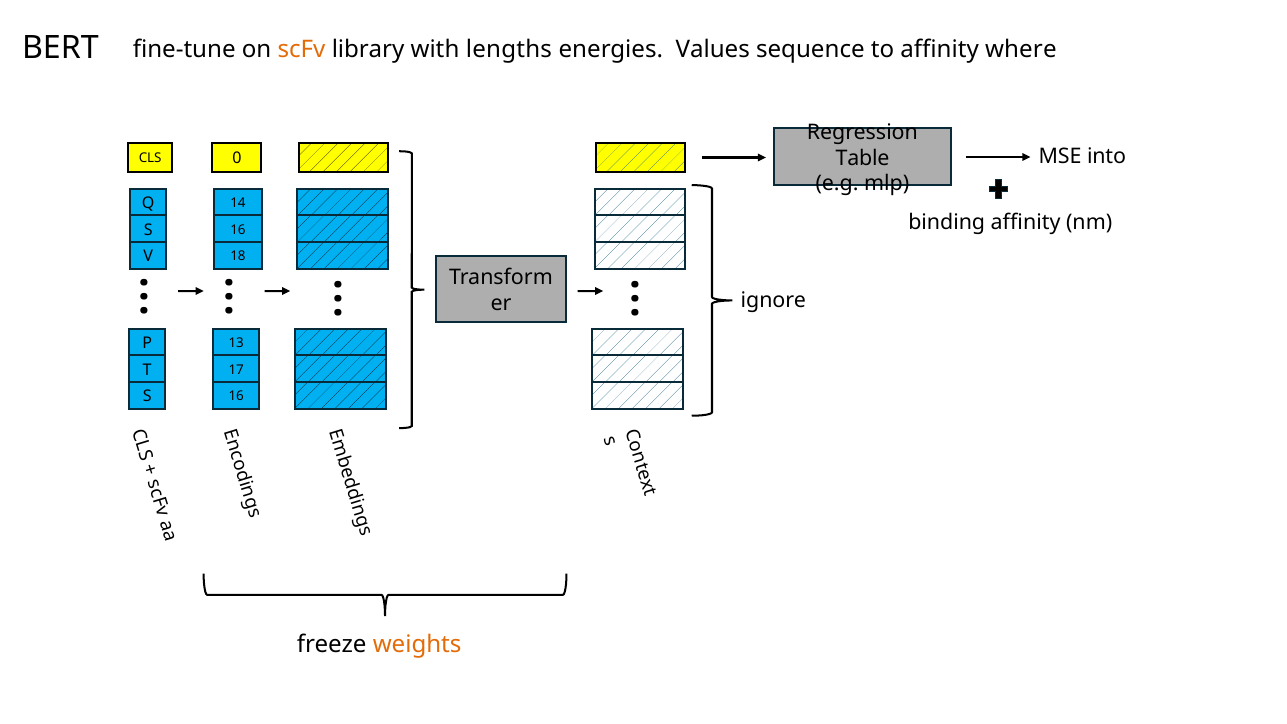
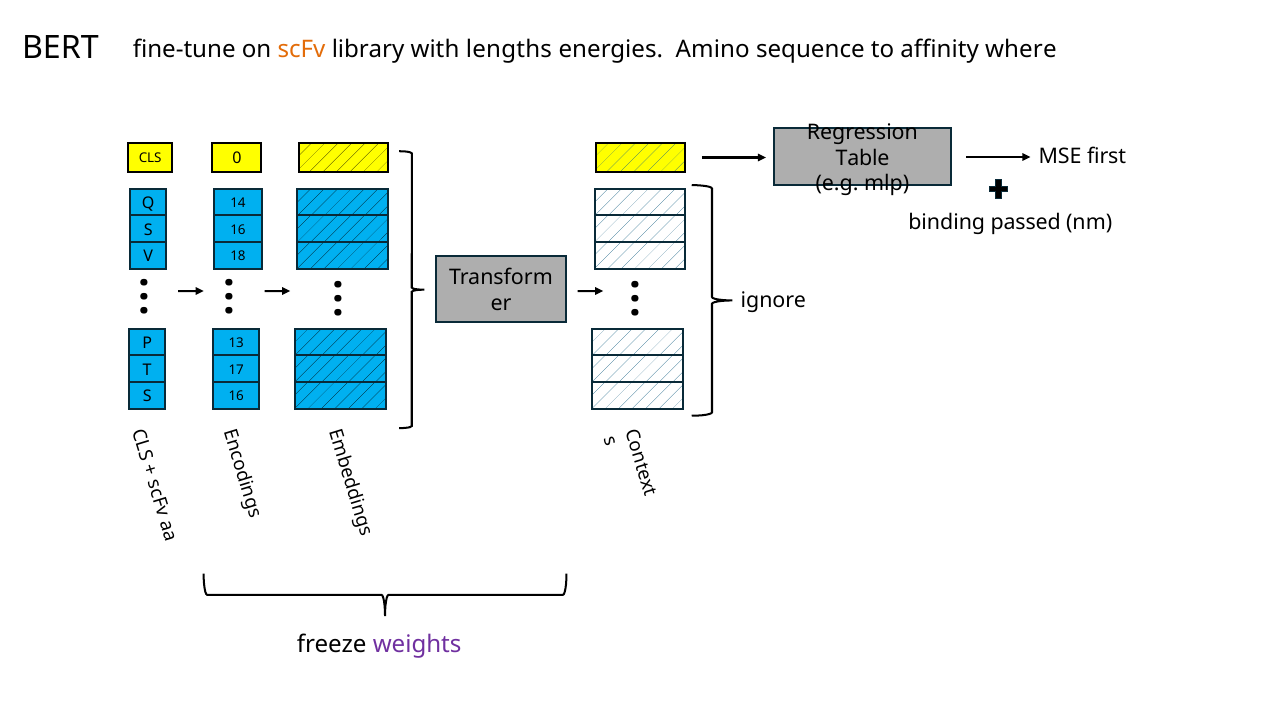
Values: Values -> Amino
into: into -> first
binding affinity: affinity -> passed
weights colour: orange -> purple
